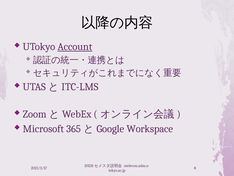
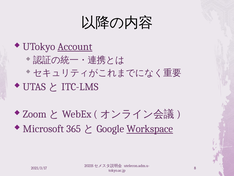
Workspace underline: none -> present
